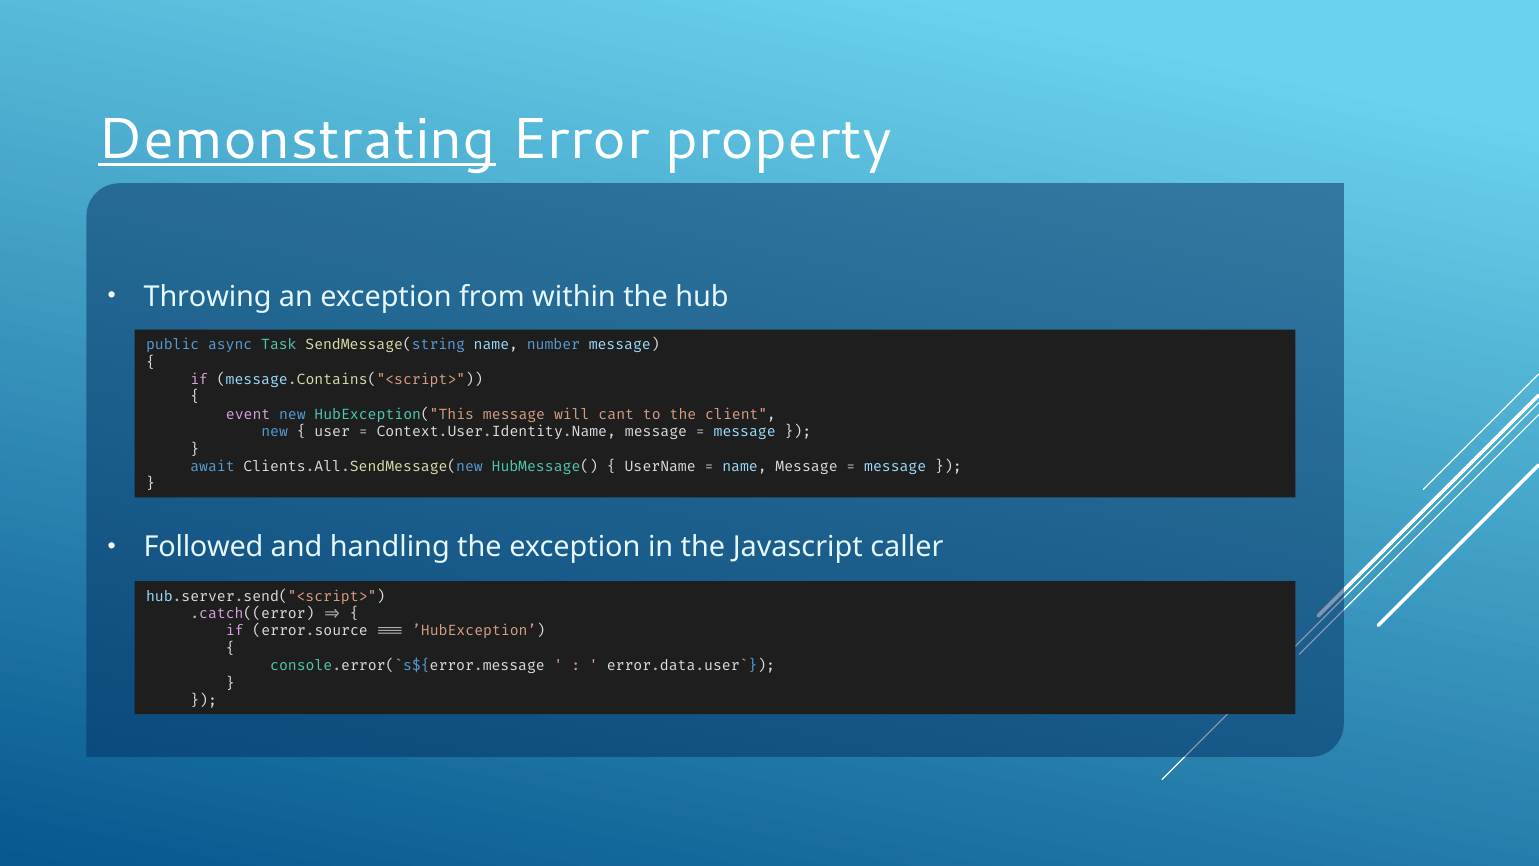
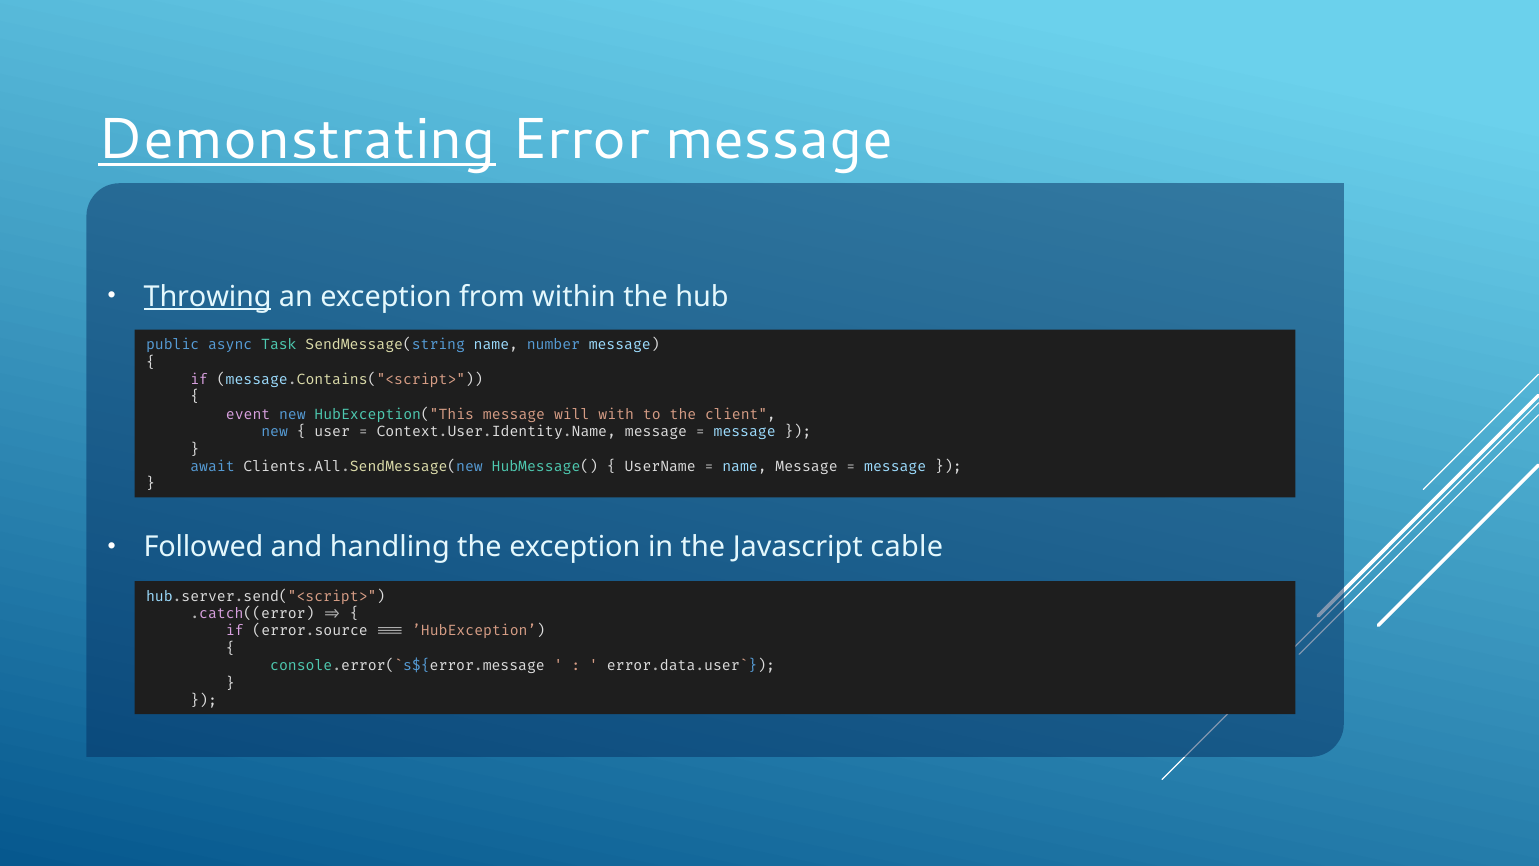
Error property: property -> message
Throwing underline: none -> present
cant: cant -> with
caller: caller -> cable
